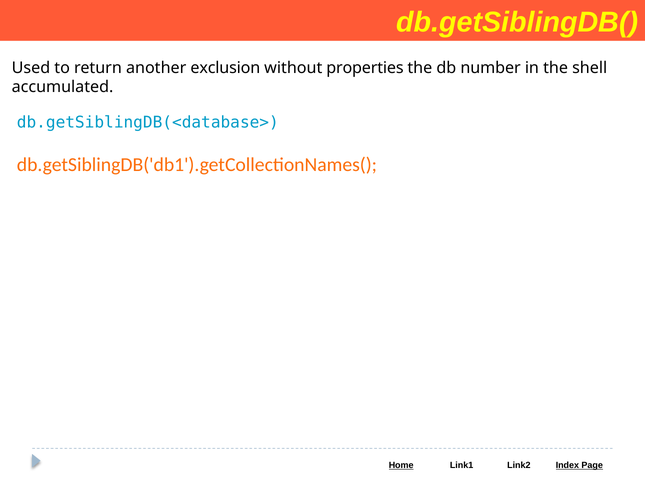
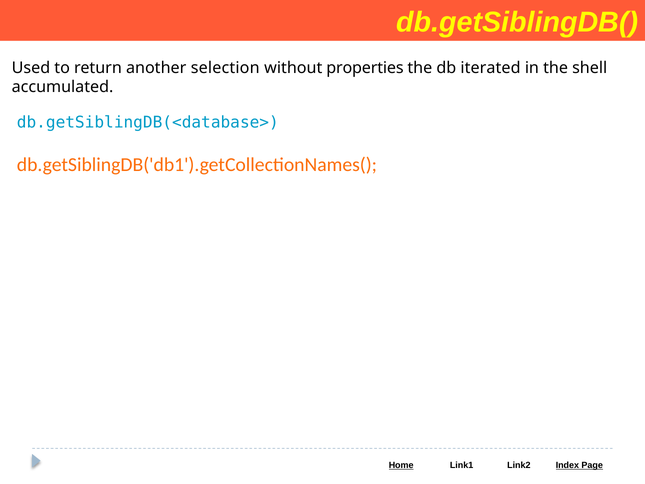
exclusion: exclusion -> selection
number: number -> iterated
